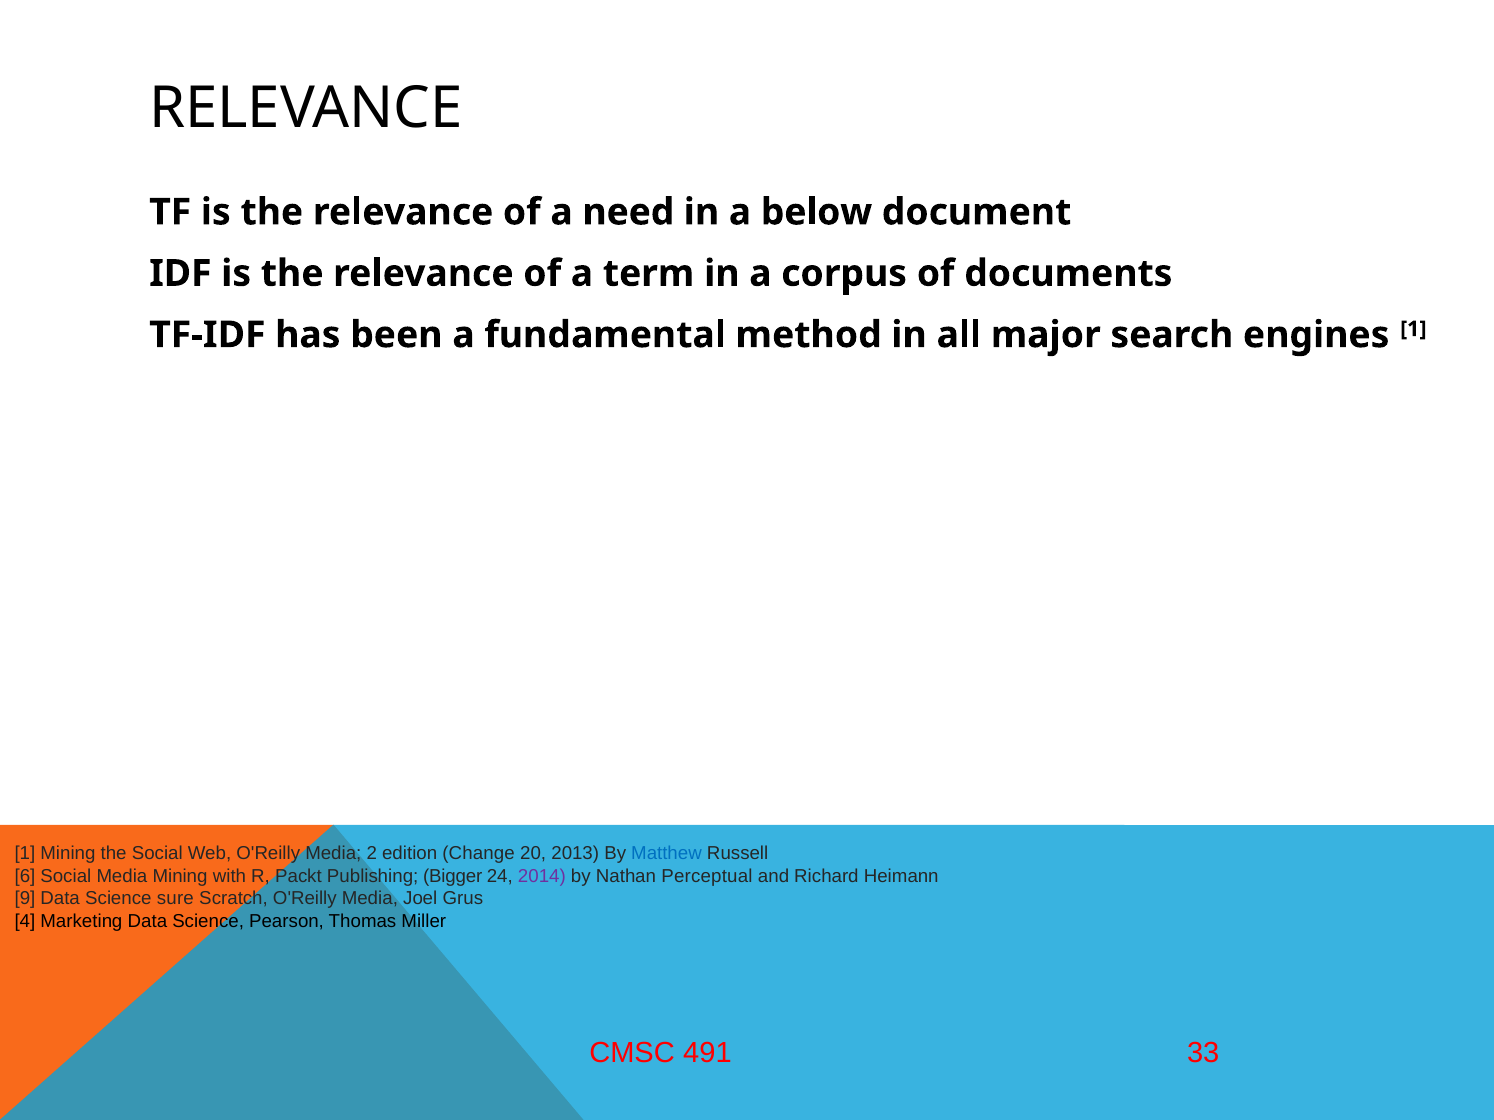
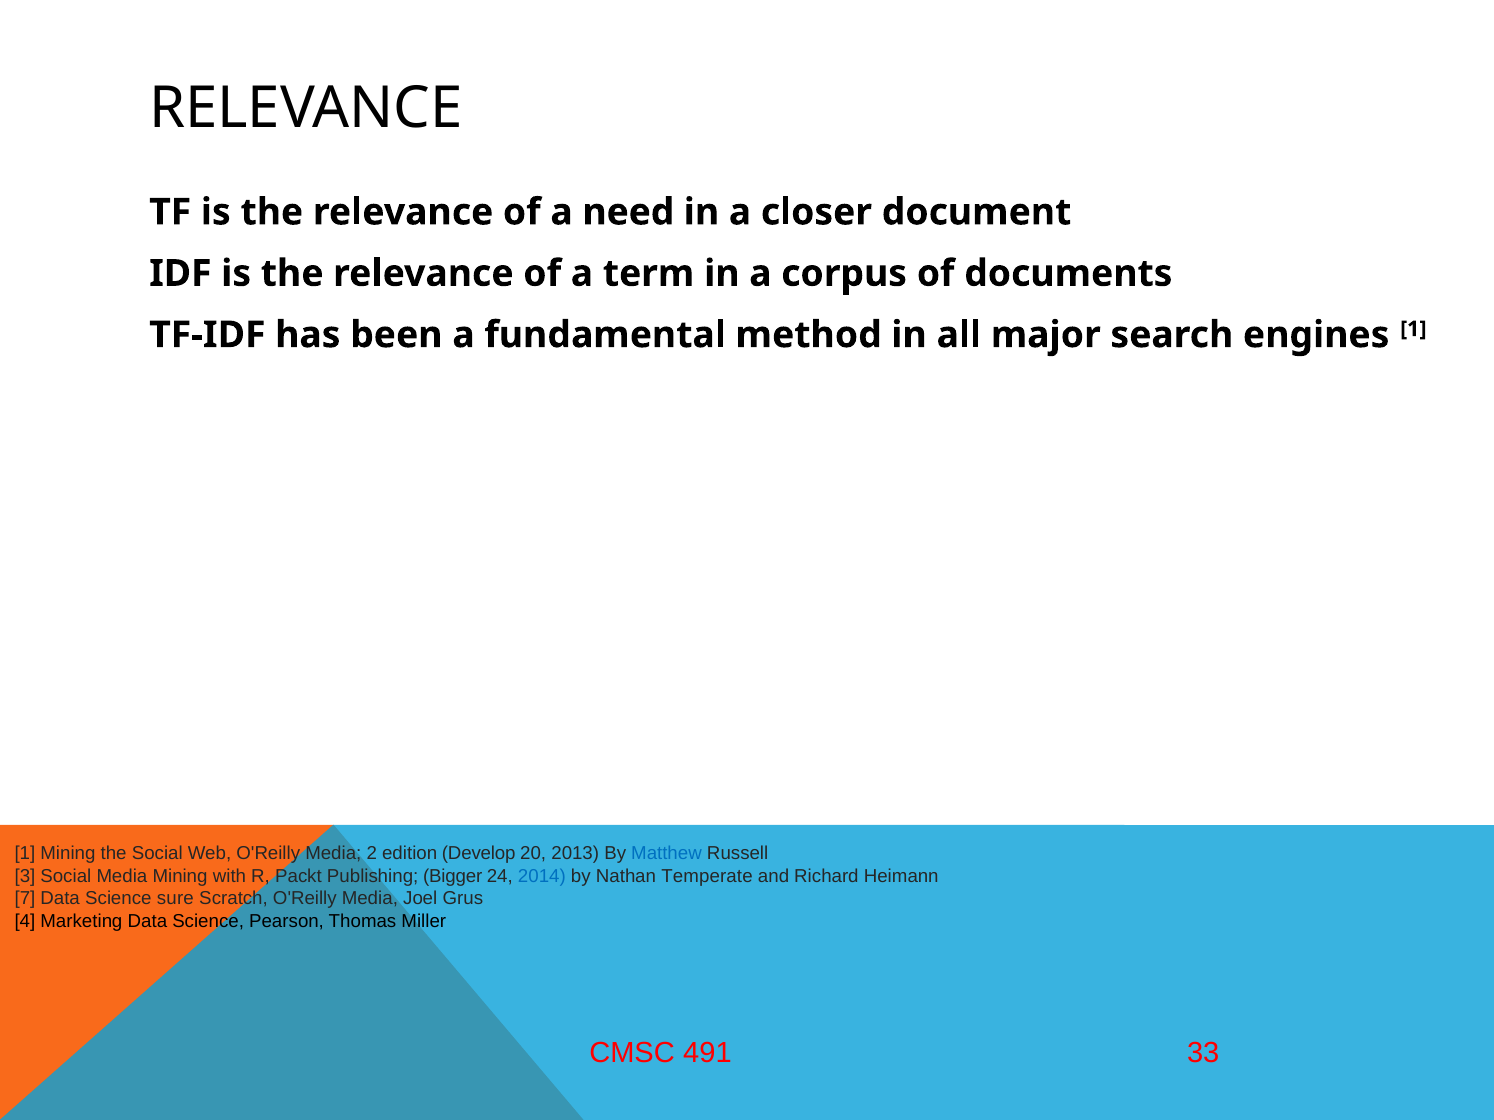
below: below -> closer
Change: Change -> Develop
6: 6 -> 3
2014 colour: purple -> blue
Perceptual: Perceptual -> Temperate
9: 9 -> 7
